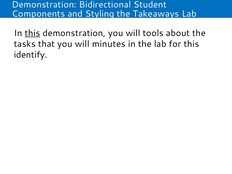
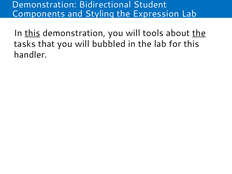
Takeaways: Takeaways -> Expression
the at (199, 33) underline: none -> present
minutes: minutes -> bubbled
identify: identify -> handler
